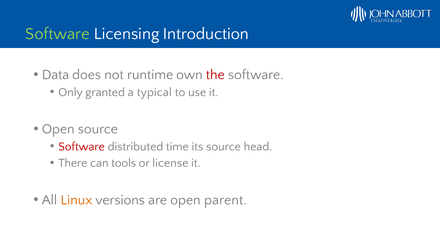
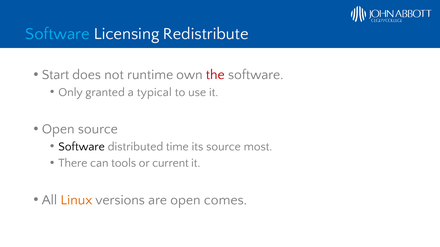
Software at (57, 34) colour: light green -> light blue
Introduction: Introduction -> Redistribute
Data: Data -> Start
Software at (82, 147) colour: red -> black
head: head -> most
license: license -> current
parent: parent -> comes
